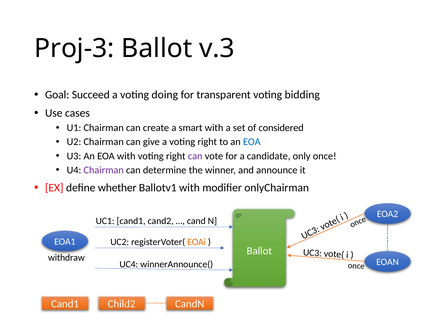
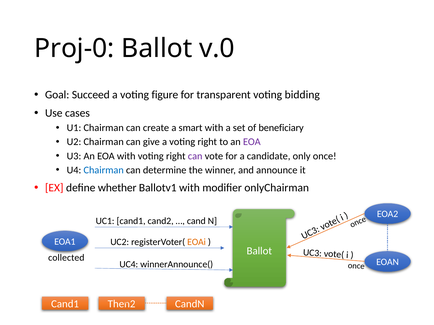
Proj-3: Proj-3 -> Proj-0
v.3: v.3 -> v.0
doing: doing -> figure
considered: considered -> beneficiary
EOA at (252, 142) colour: blue -> purple
Chairman at (104, 170) colour: purple -> blue
withdraw: withdraw -> collected
Child2: Child2 -> Then2
